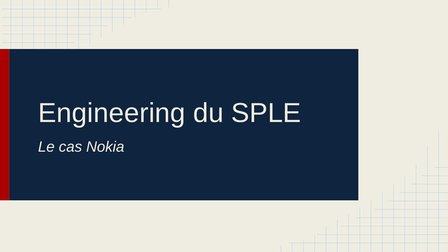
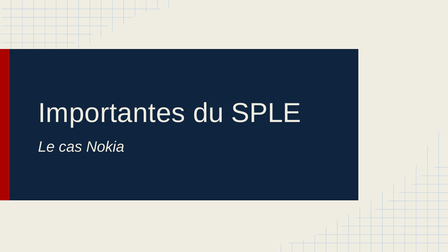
Engineering: Engineering -> Importantes
